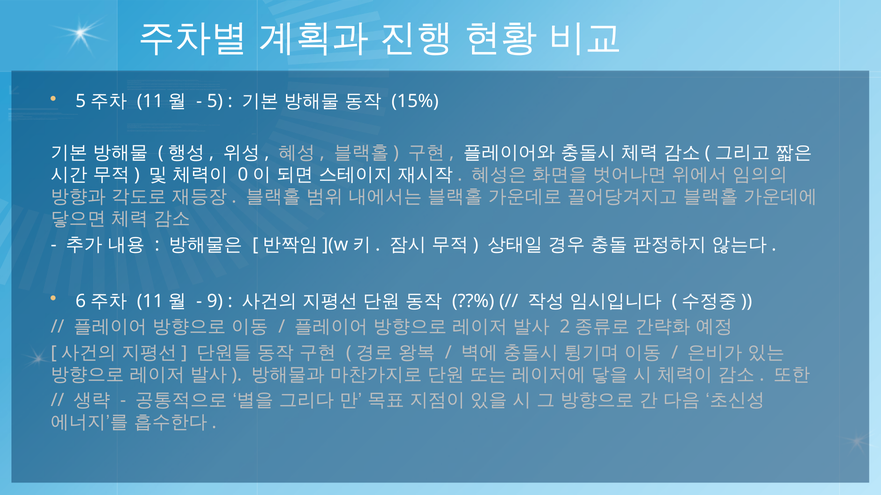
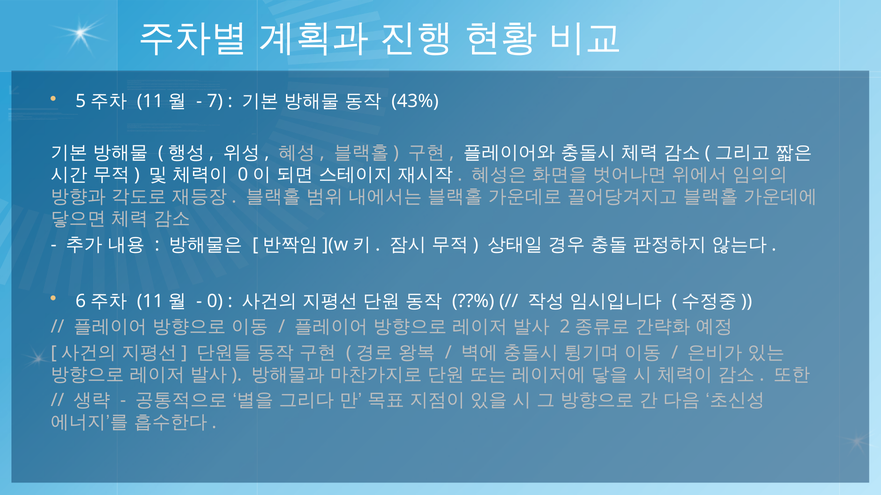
5: 5 -> 7
15%: 15% -> 43%
9: 9 -> 0
